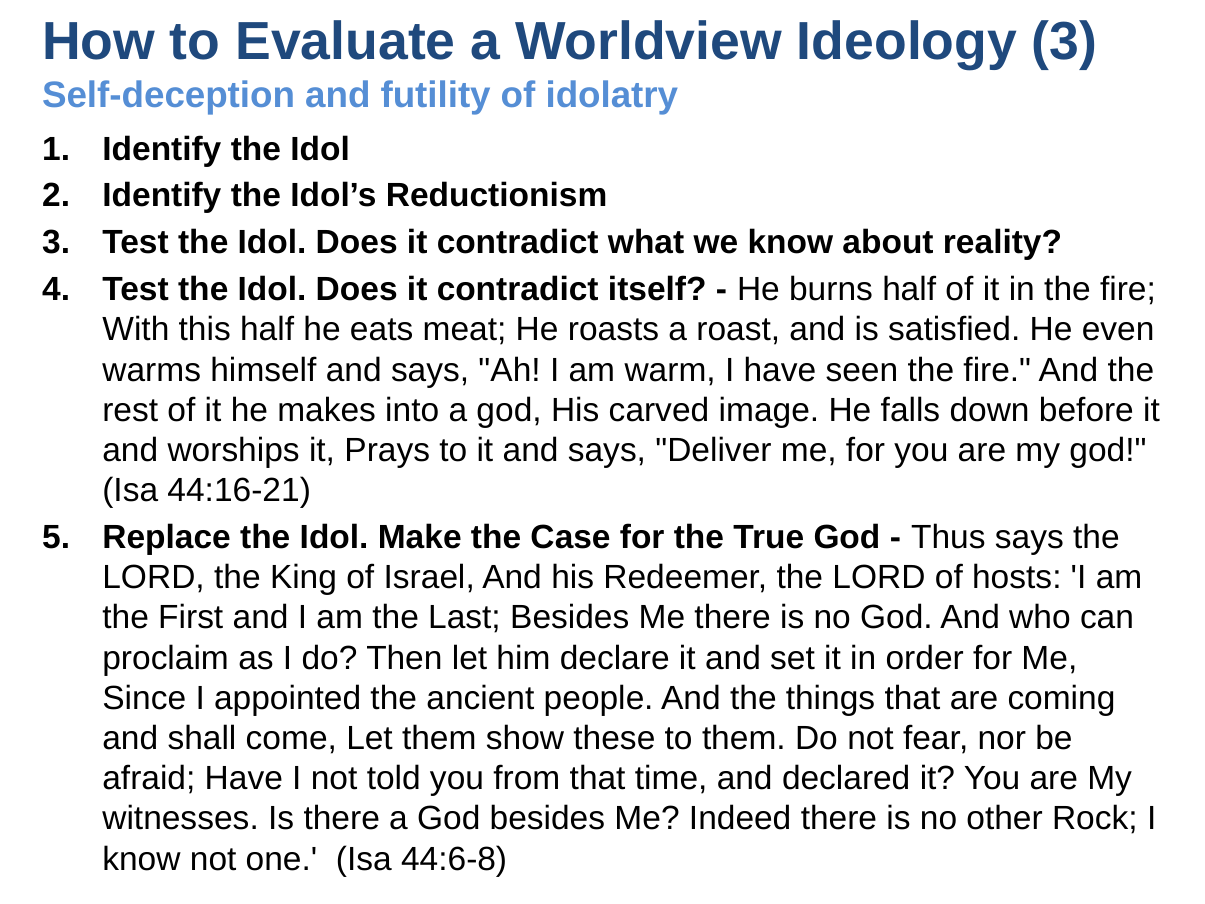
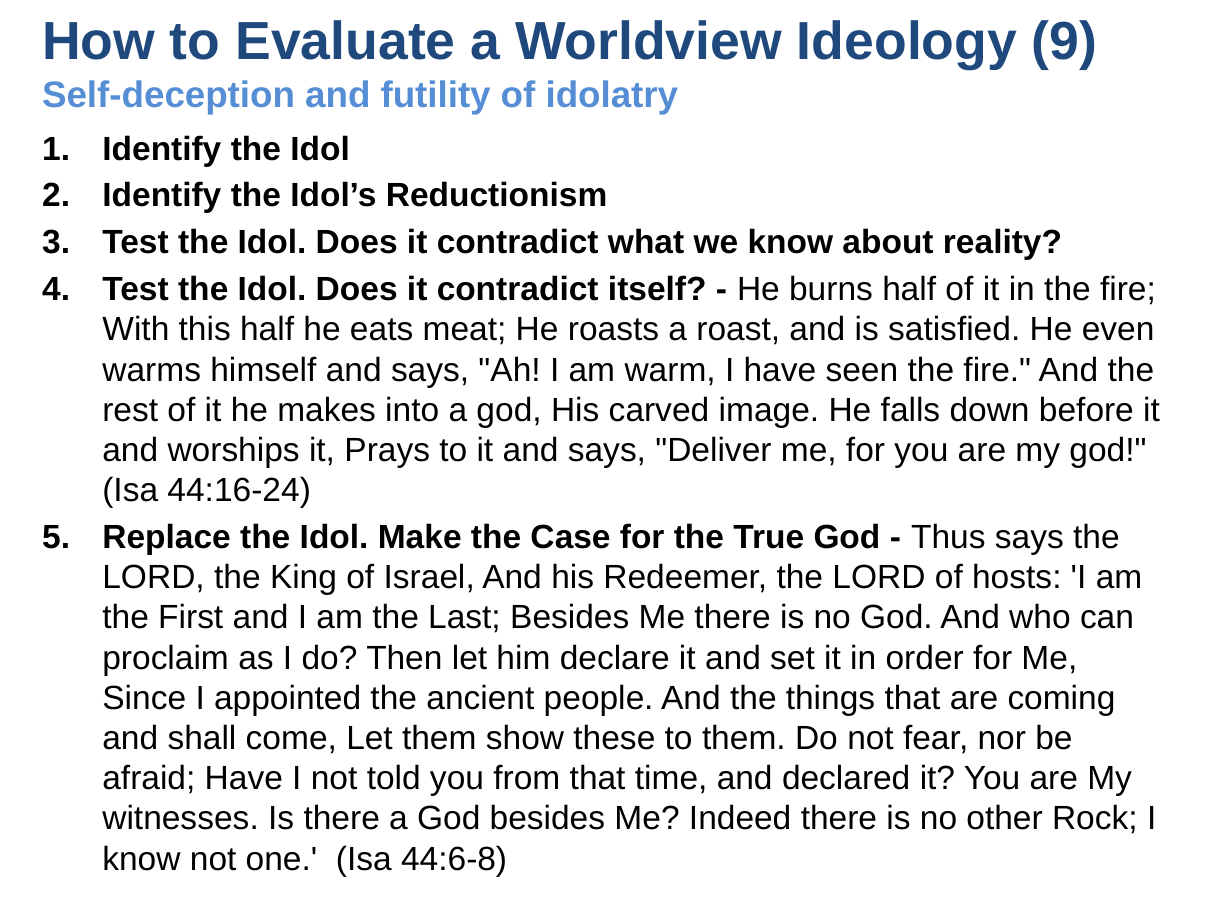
Ideology 3: 3 -> 9
44:16-21: 44:16-21 -> 44:16-24
